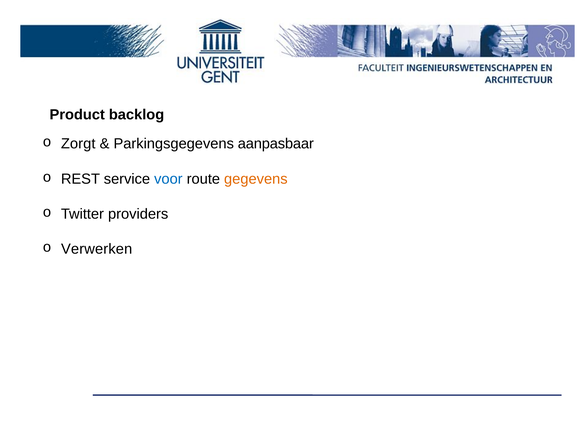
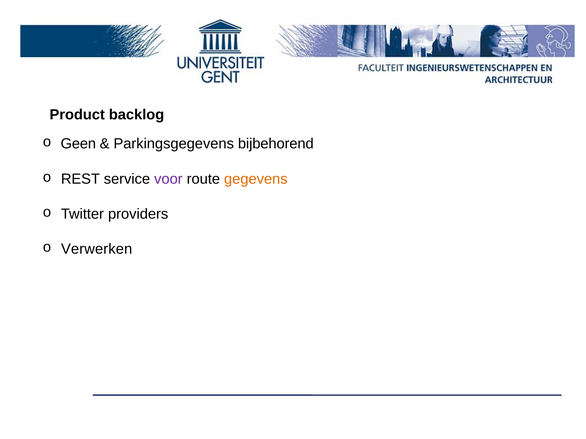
Zorgt: Zorgt -> Geen
aanpasbaar: aanpasbaar -> bijbehorend
voor colour: blue -> purple
